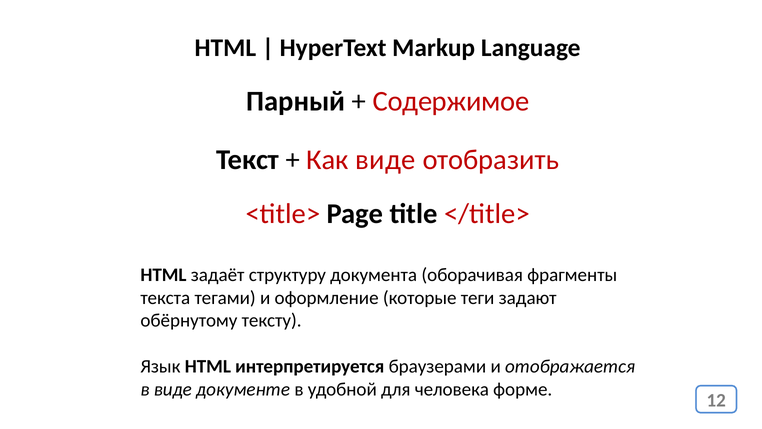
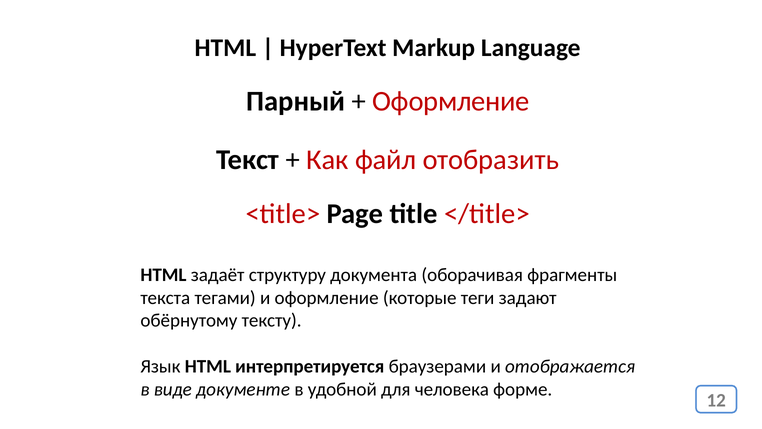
Содержимое at (451, 101): Содержимое -> Оформление
Как виде: виде -> файл
